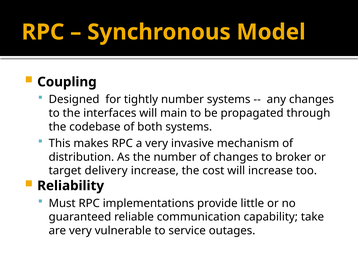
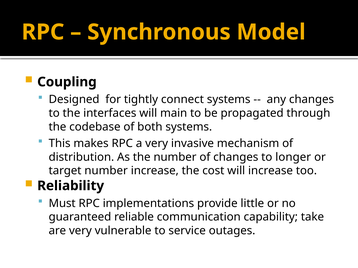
tightly number: number -> connect
broker: broker -> longer
target delivery: delivery -> number
